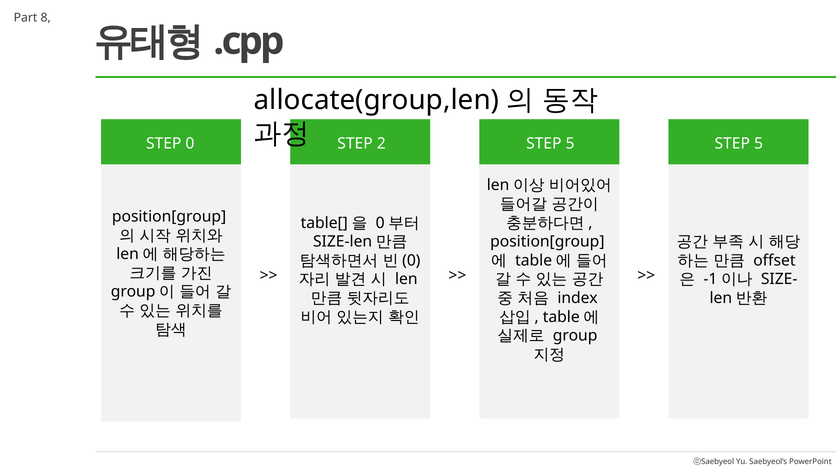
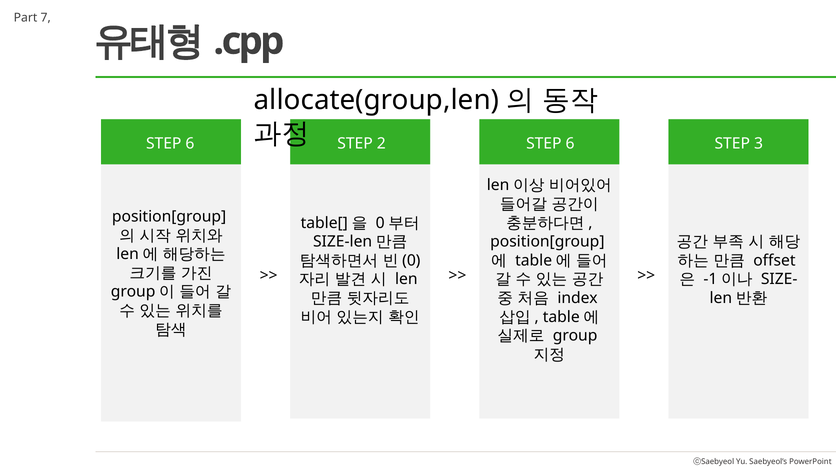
8: 8 -> 7
0 at (190, 144): 0 -> 6
2 STEP 5: 5 -> 6
5 at (759, 144): 5 -> 3
